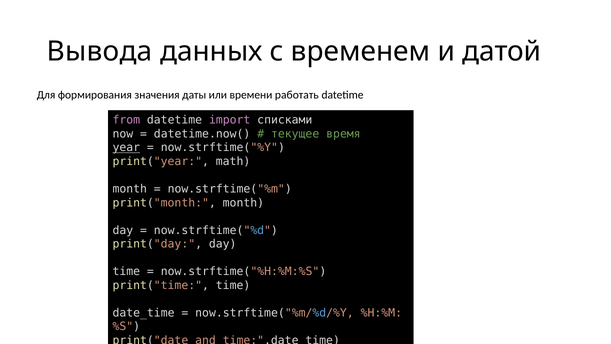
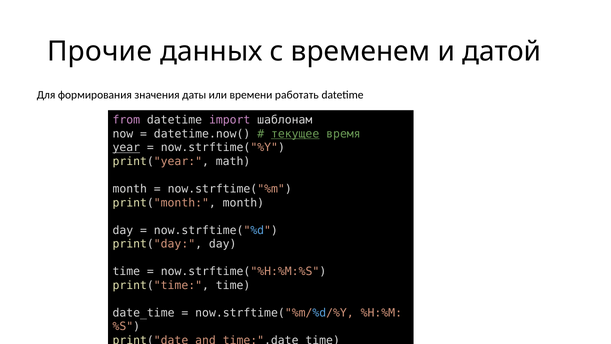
Вывода: Вывода -> Прочие
списками: списками -> шаблонам
текущее underline: none -> present
